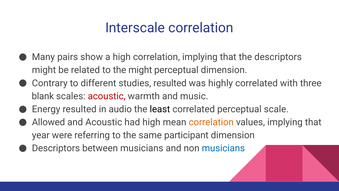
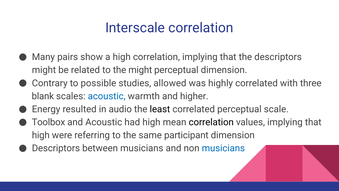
different: different -> possible
studies resulted: resulted -> allowed
acoustic at (107, 96) colour: red -> blue
music: music -> higher
Allowed: Allowed -> Toolbox
correlation at (211, 122) colour: orange -> black
year at (41, 135): year -> high
